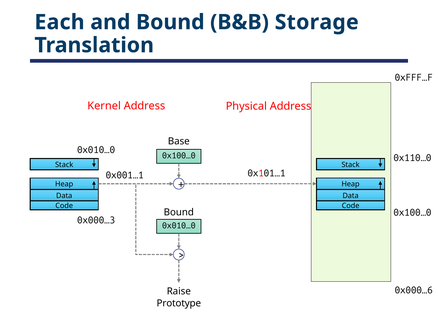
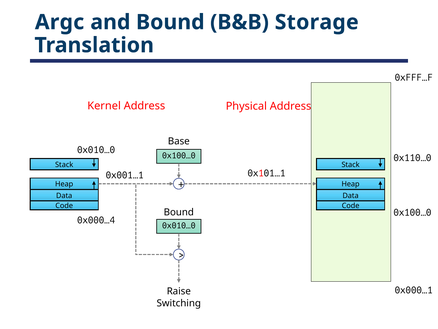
Each: Each -> Argc
0x000…3: 0x000…3 -> 0x000…4
0x000…6: 0x000…6 -> 0x000…1
Prototype: Prototype -> Switching
